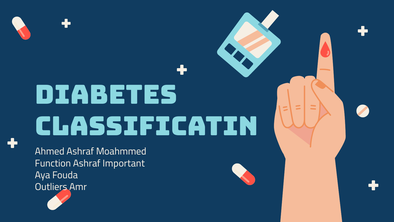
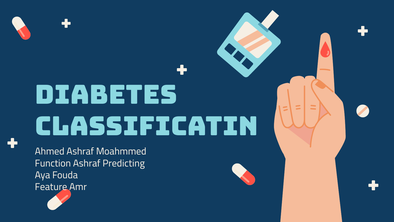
Important: Important -> Predicting
Outliers: Outliers -> Feature
